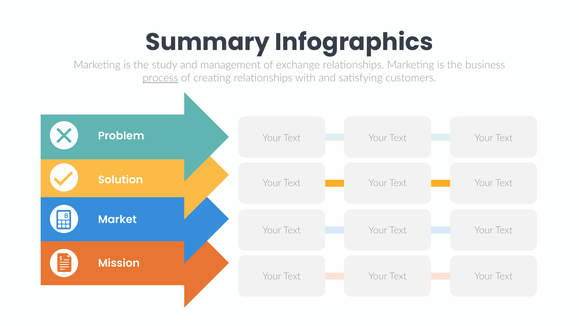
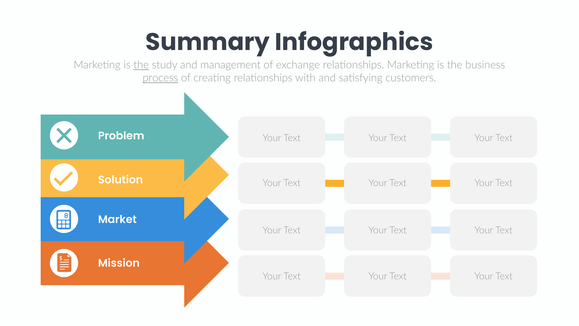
the at (141, 65) underline: none -> present
